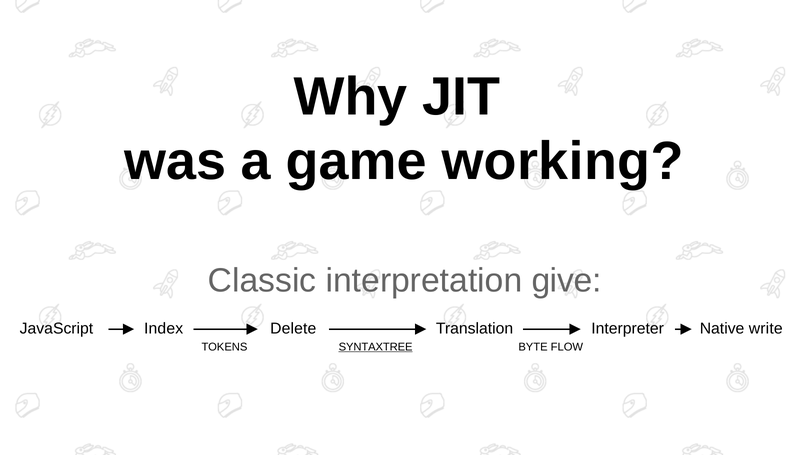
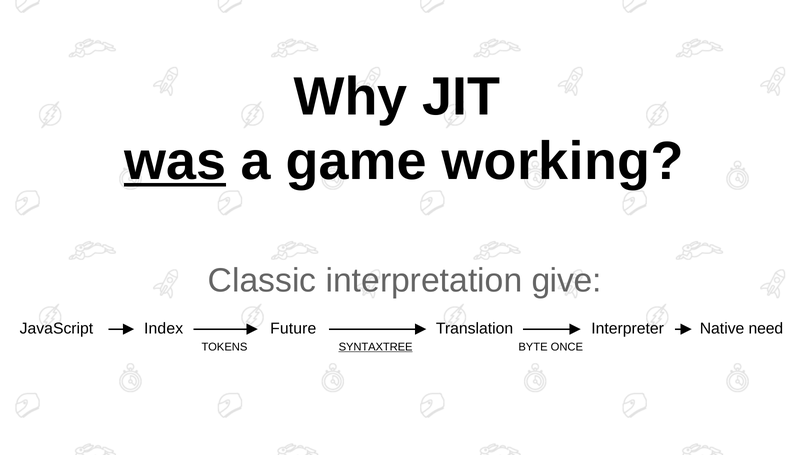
was underline: none -> present
Delete: Delete -> Future
write: write -> need
FLOW: FLOW -> ONCE
